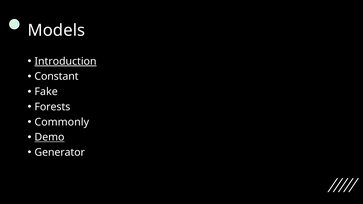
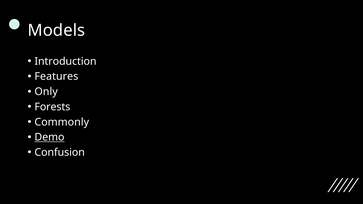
Introduction underline: present -> none
Constant: Constant -> Features
Fake: Fake -> Only
Generator: Generator -> Confusion
